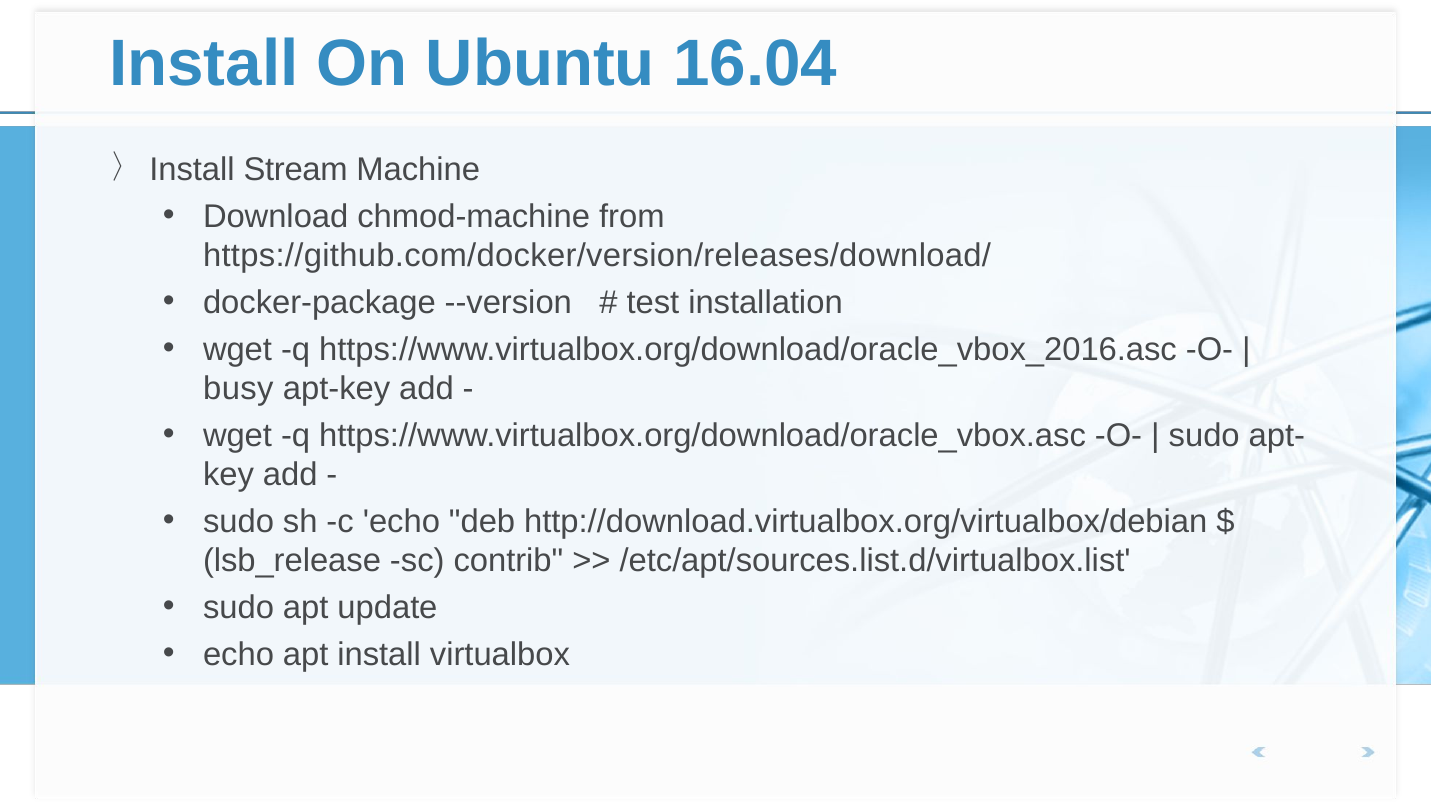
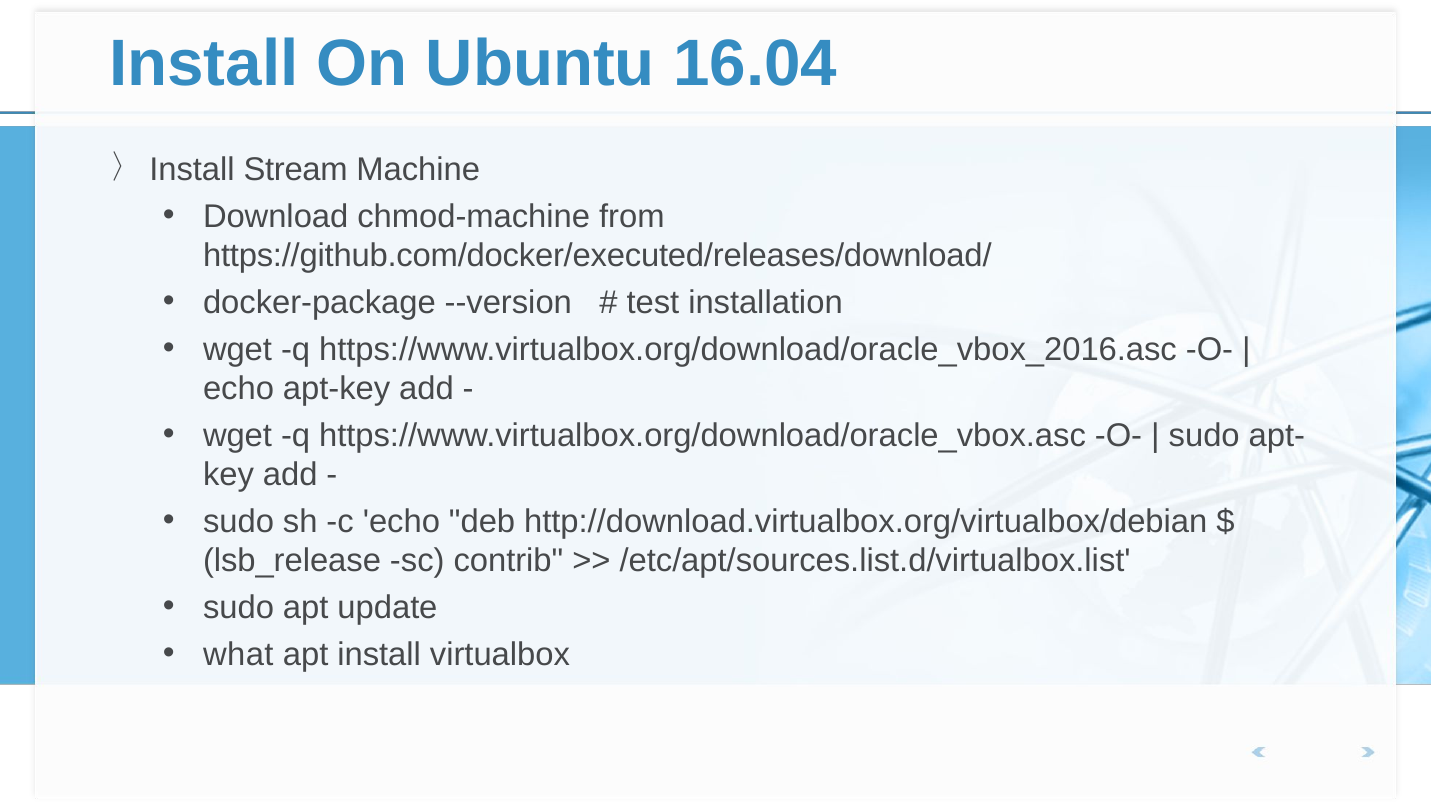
https://github.com/docker/version/releases/download/: https://github.com/docker/version/releases/download/ -> https://github.com/docker/executed/releases/download/
busy at (238, 389): busy -> echo
echo at (239, 654): echo -> what
